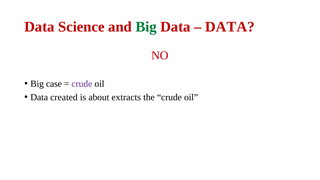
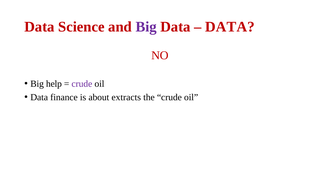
Big at (146, 27) colour: green -> purple
case: case -> help
created: created -> finance
